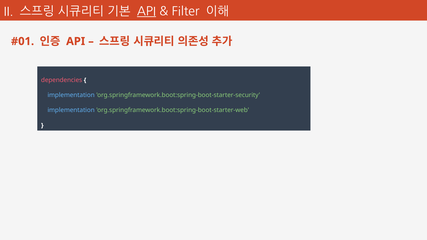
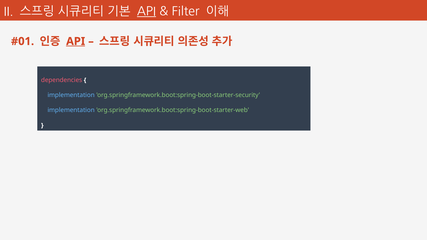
API at (76, 41) underline: none -> present
